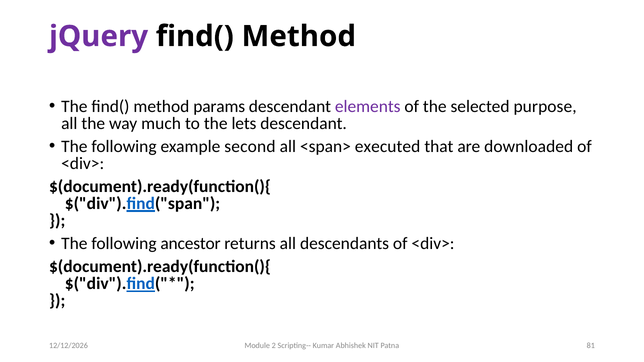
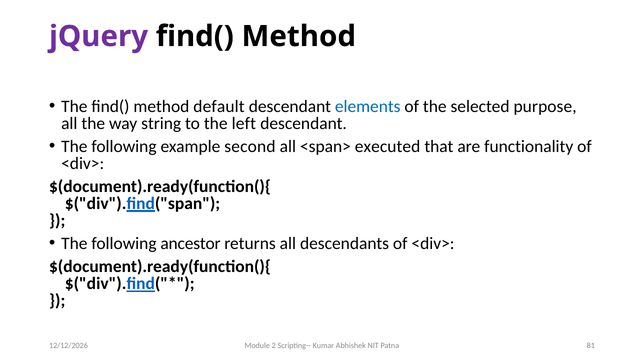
params: params -> default
elements colour: purple -> blue
much: much -> string
lets: lets -> left
downloaded: downloaded -> functionality
